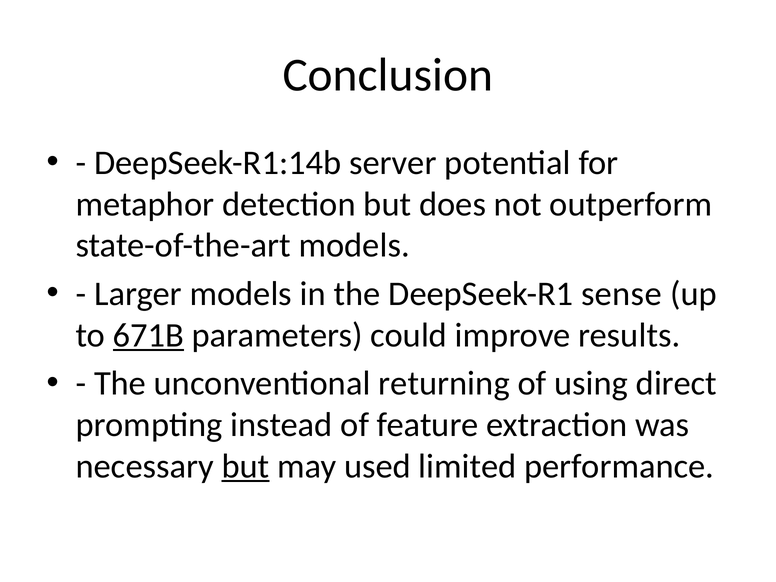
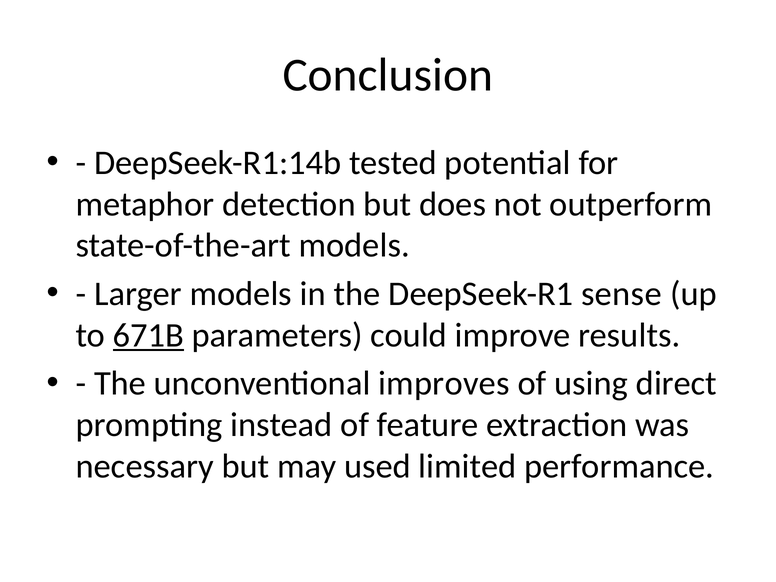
server: server -> tested
returning: returning -> improves
but at (246, 466) underline: present -> none
